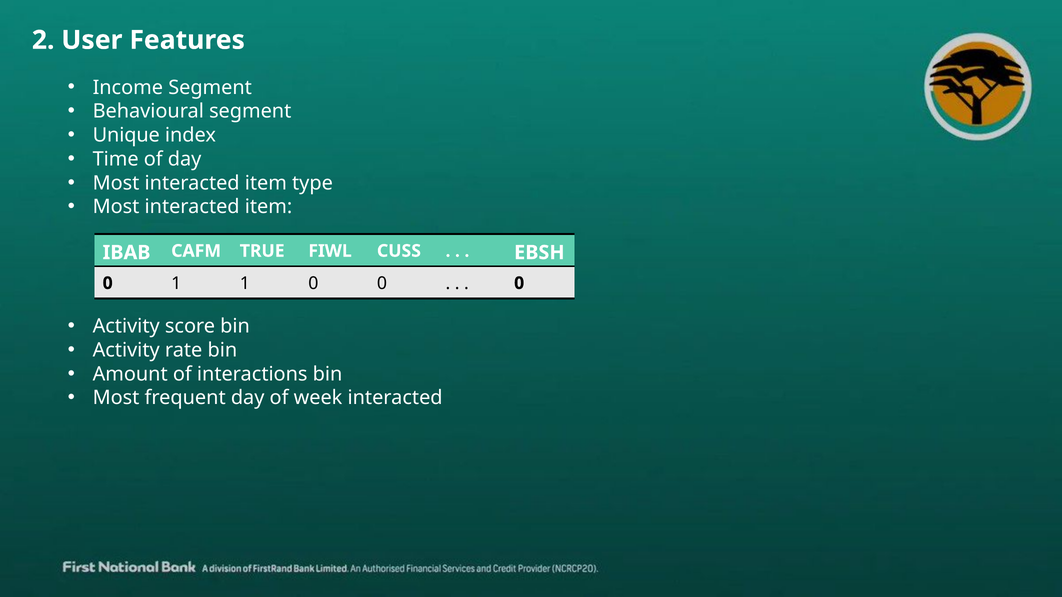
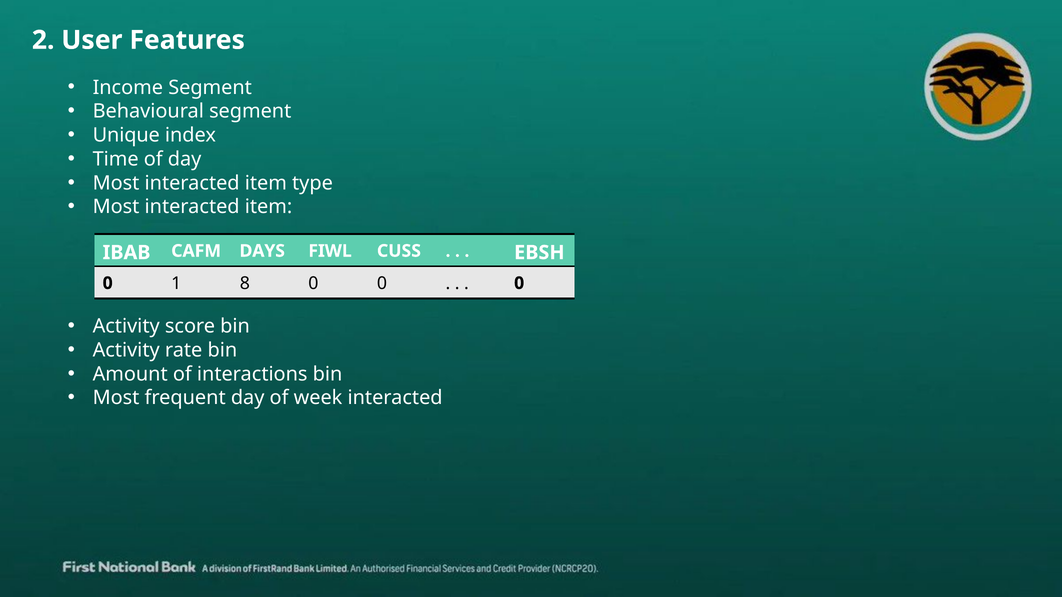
TRUE: TRUE -> DAYS
1 1: 1 -> 8
